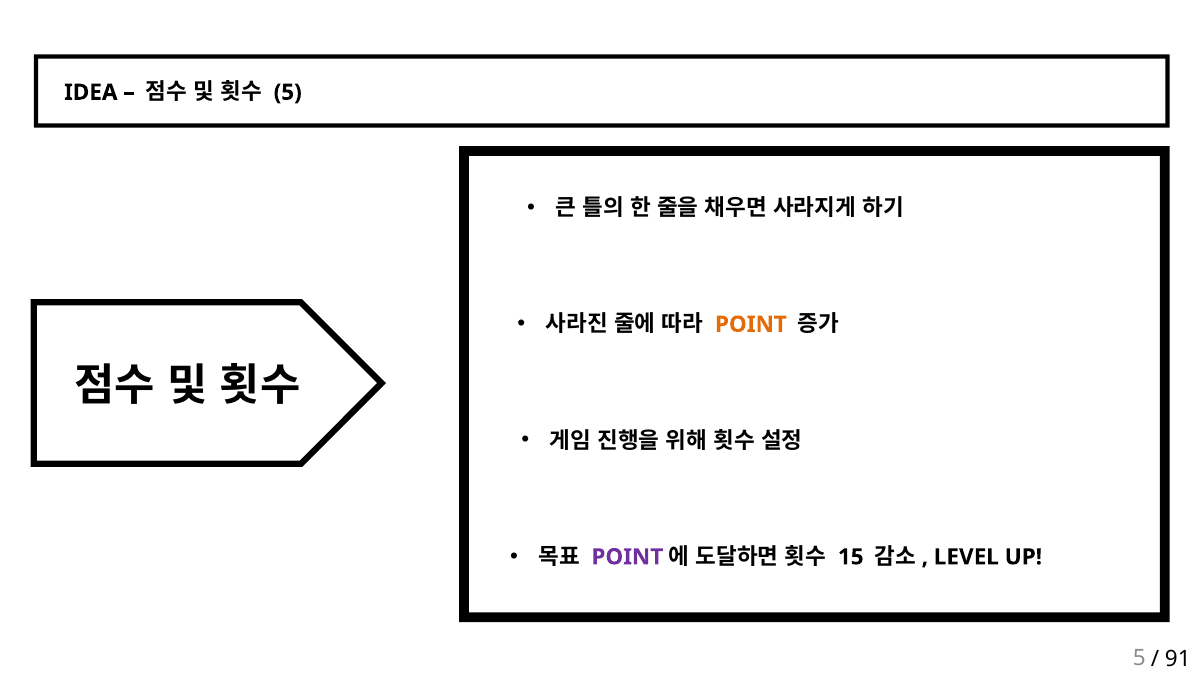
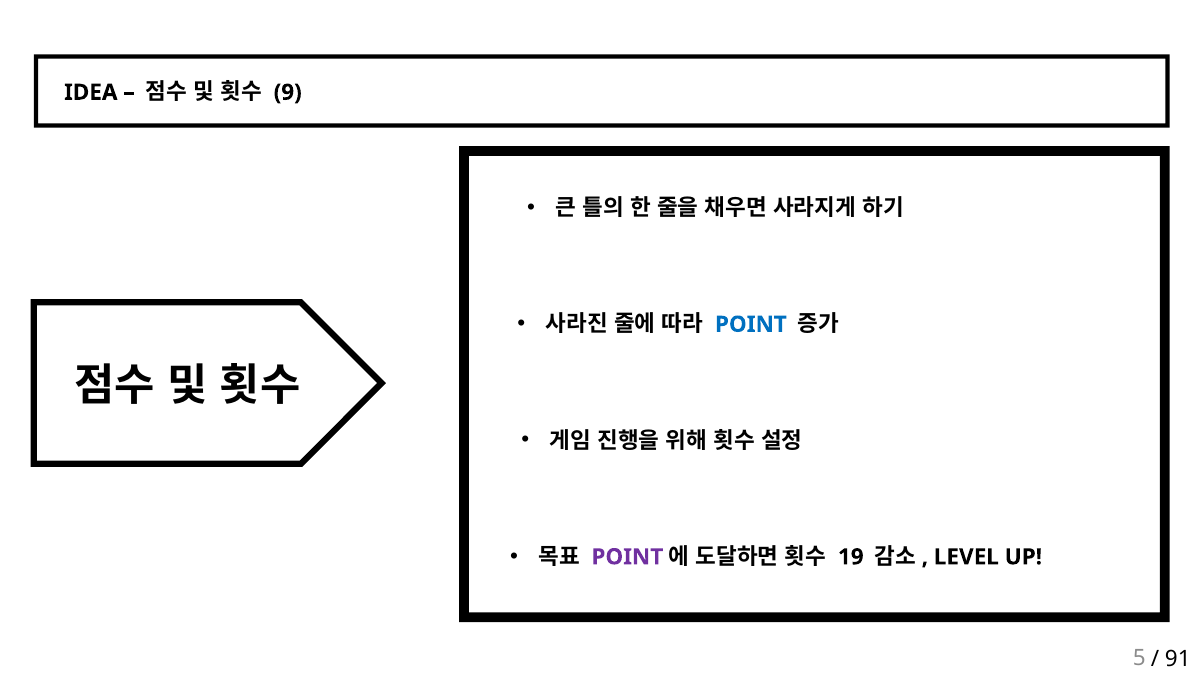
5 at (288, 92): 5 -> 9
POINT at (751, 324) colour: orange -> blue
15: 15 -> 19
